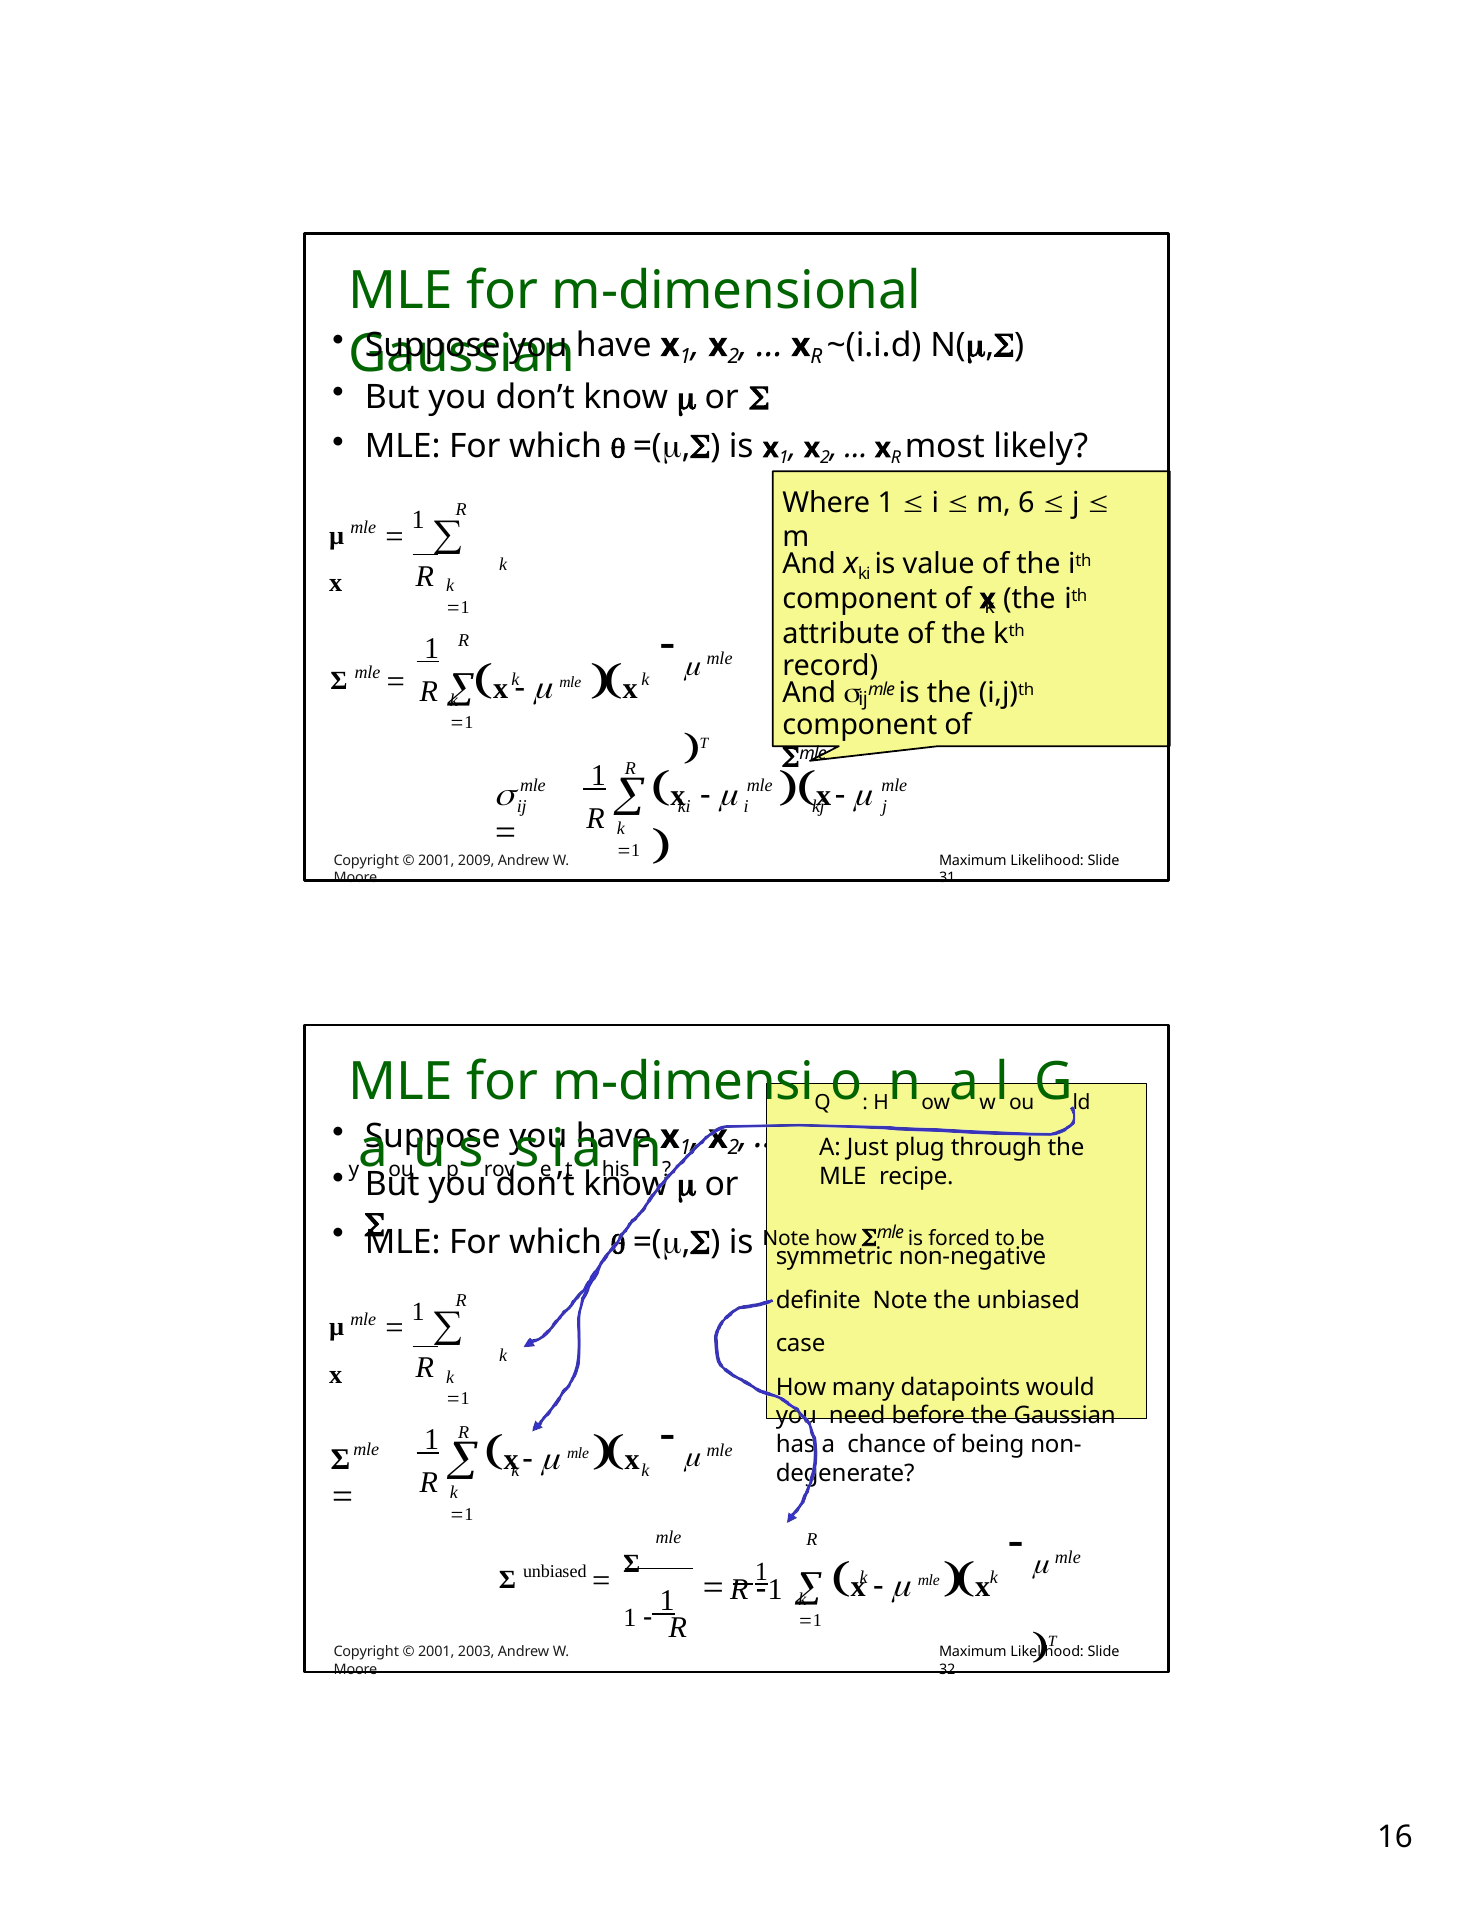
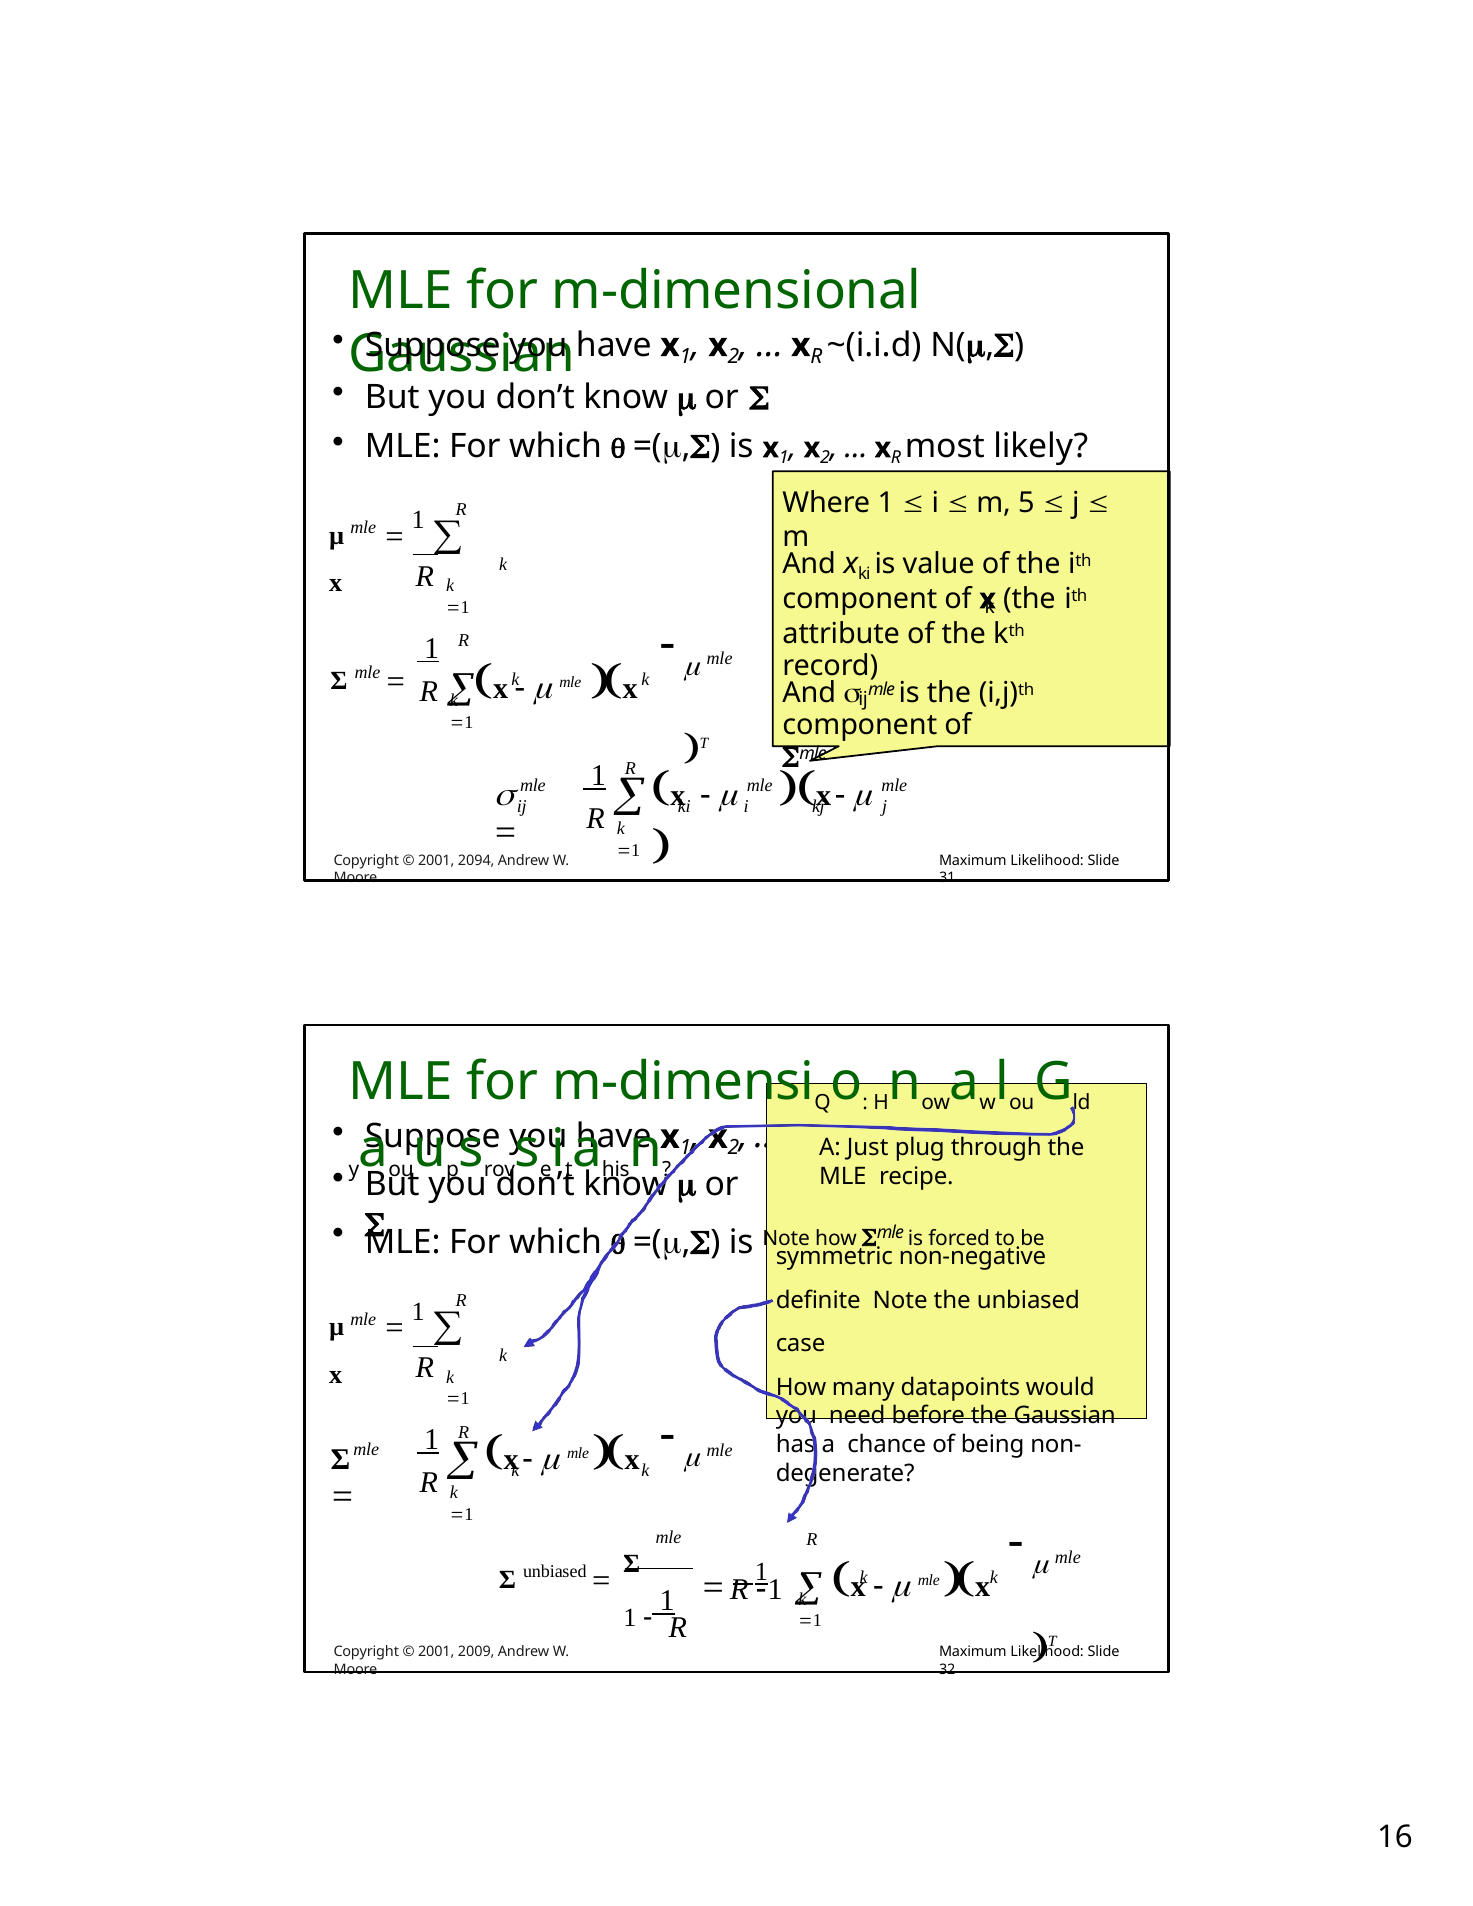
6: 6 -> 5
2009: 2009 -> 2094
2003: 2003 -> 2009
